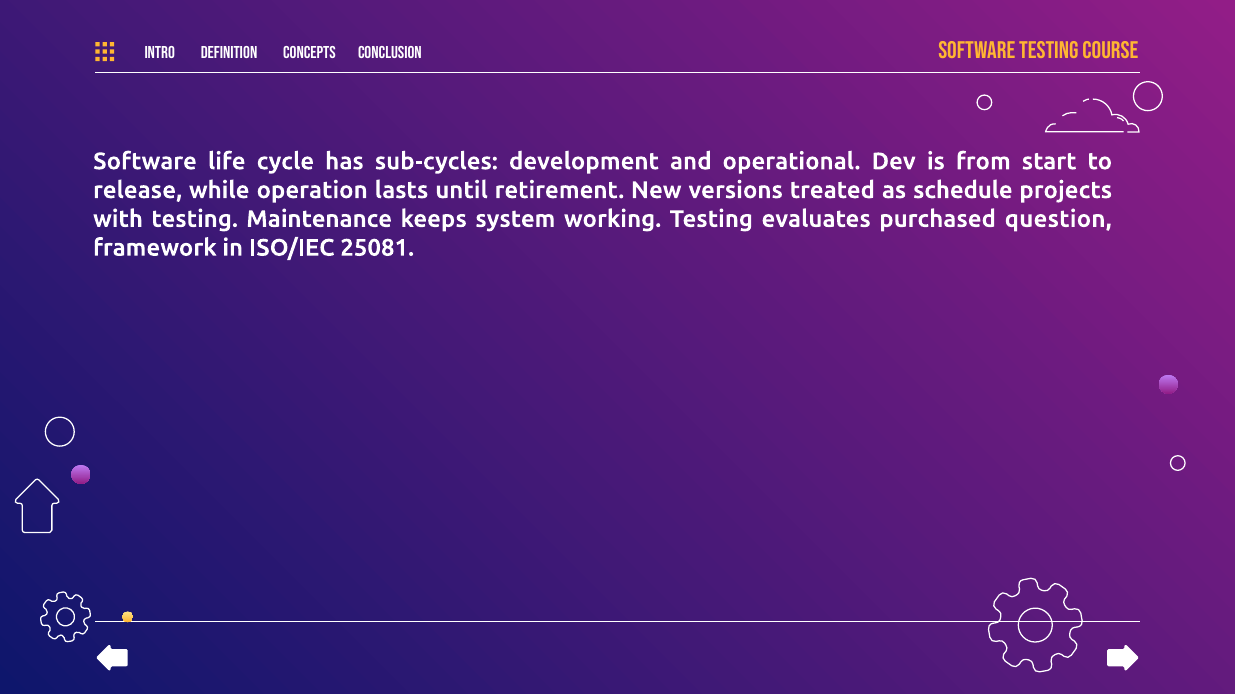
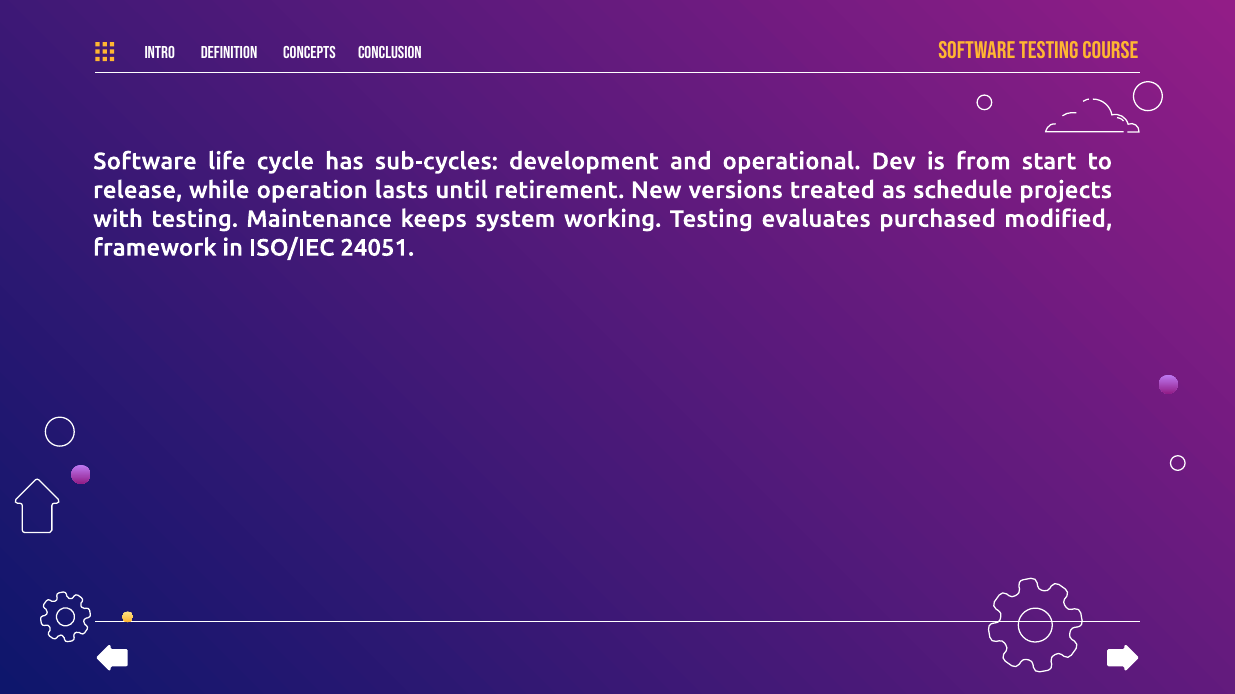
question: question -> modified
25081: 25081 -> 24051
